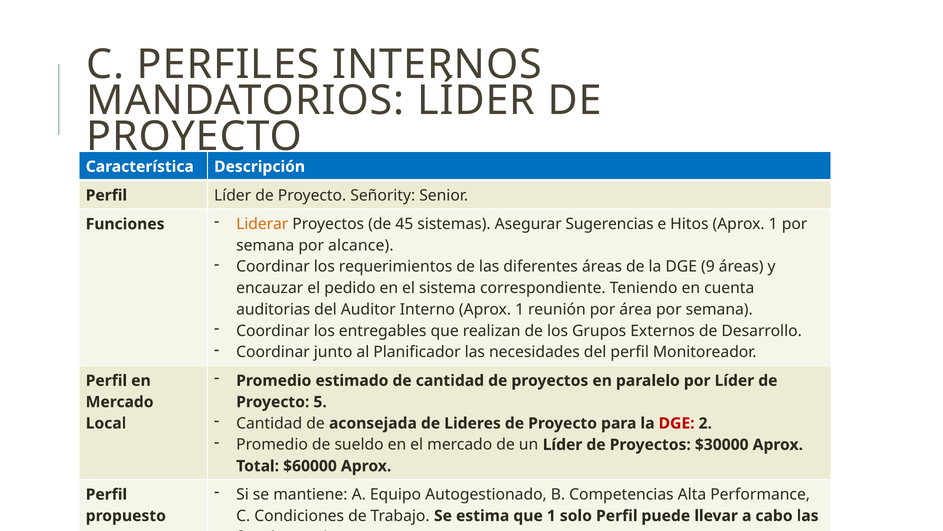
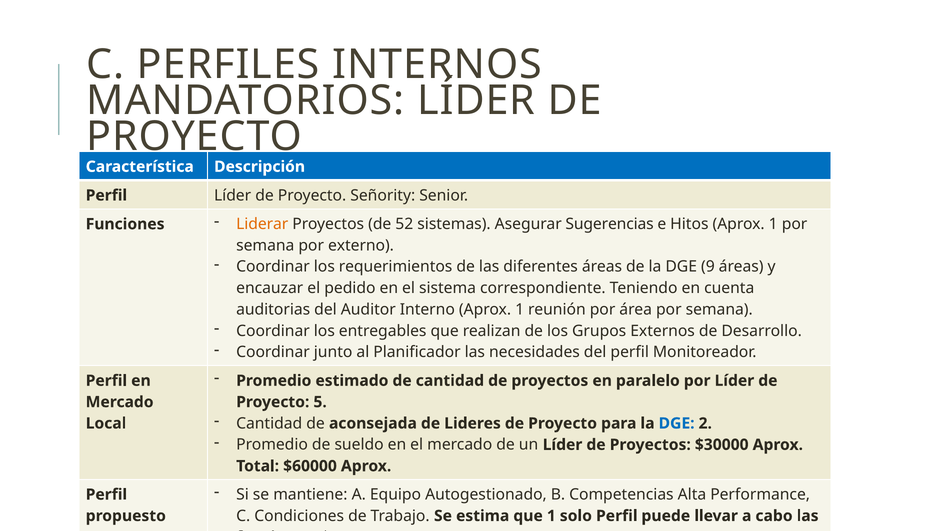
45: 45 -> 52
alcance: alcance -> externo
DGE at (677, 423) colour: red -> blue
